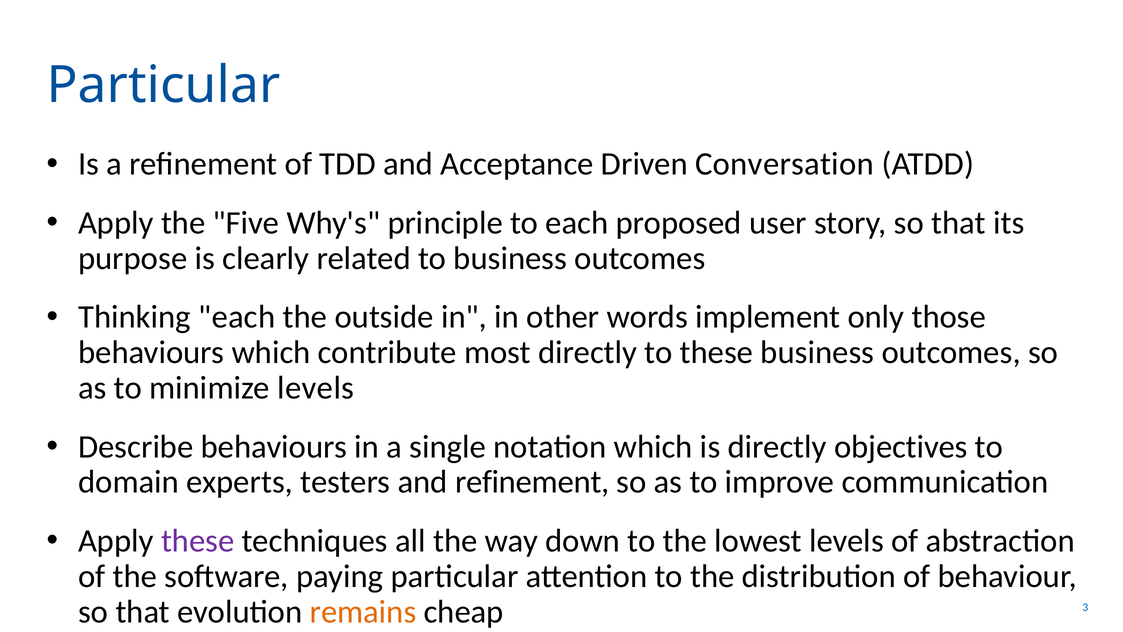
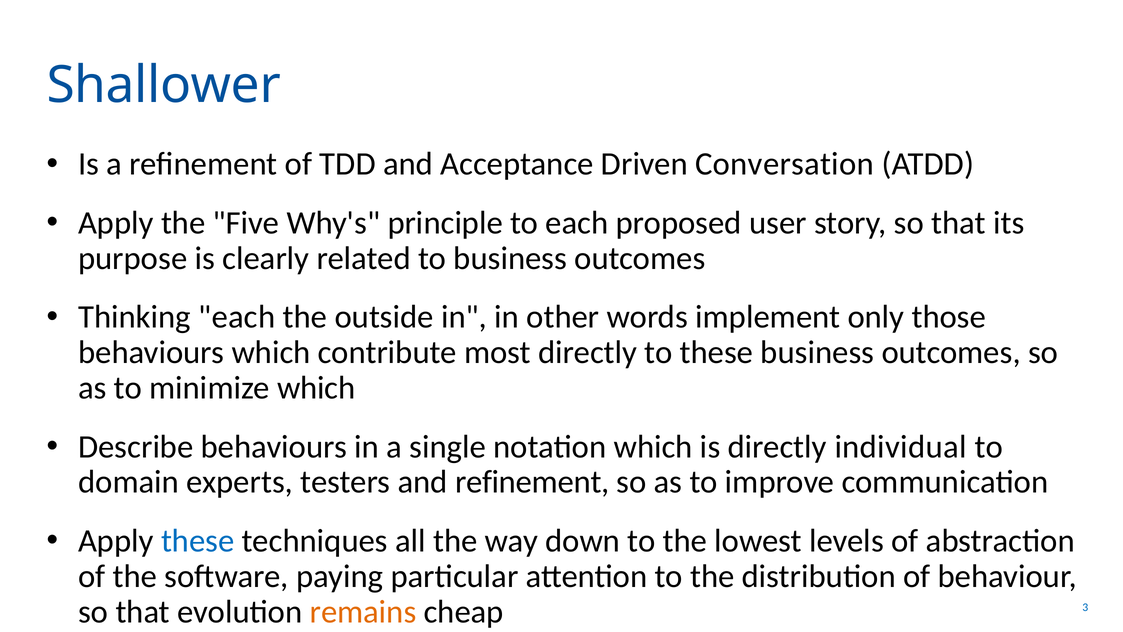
Particular at (163, 85): Particular -> Shallower
minimize levels: levels -> which
directly objectives: objectives -> individual
these at (198, 541) colour: purple -> blue
